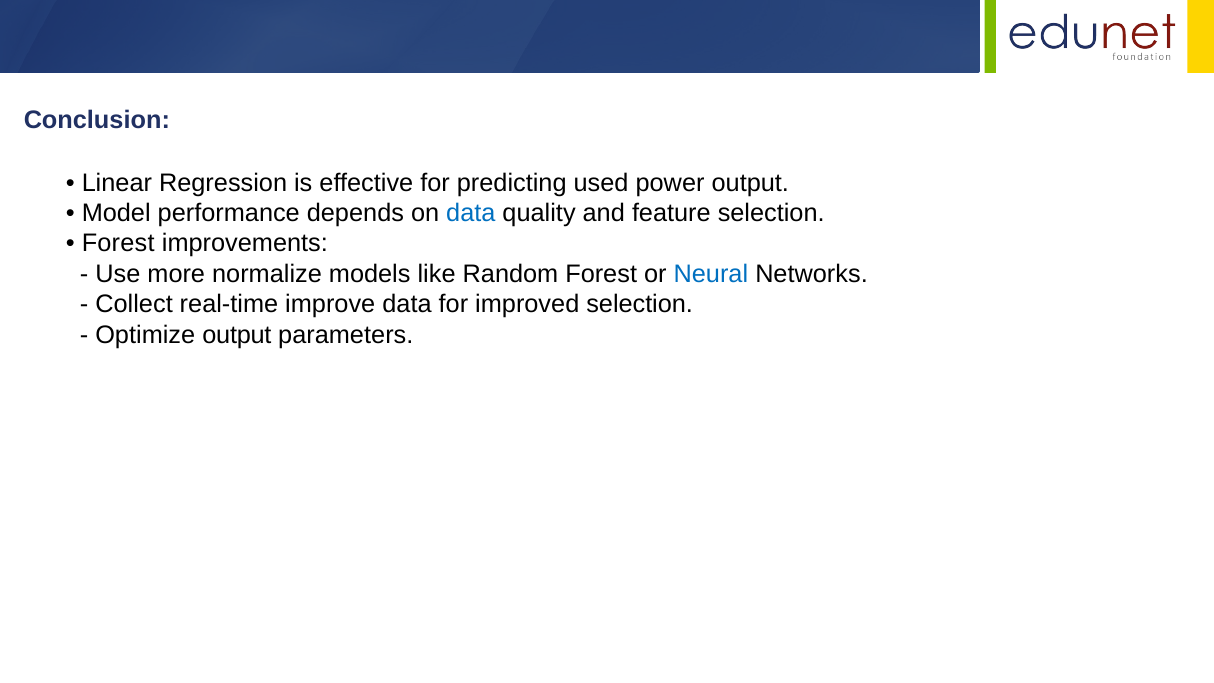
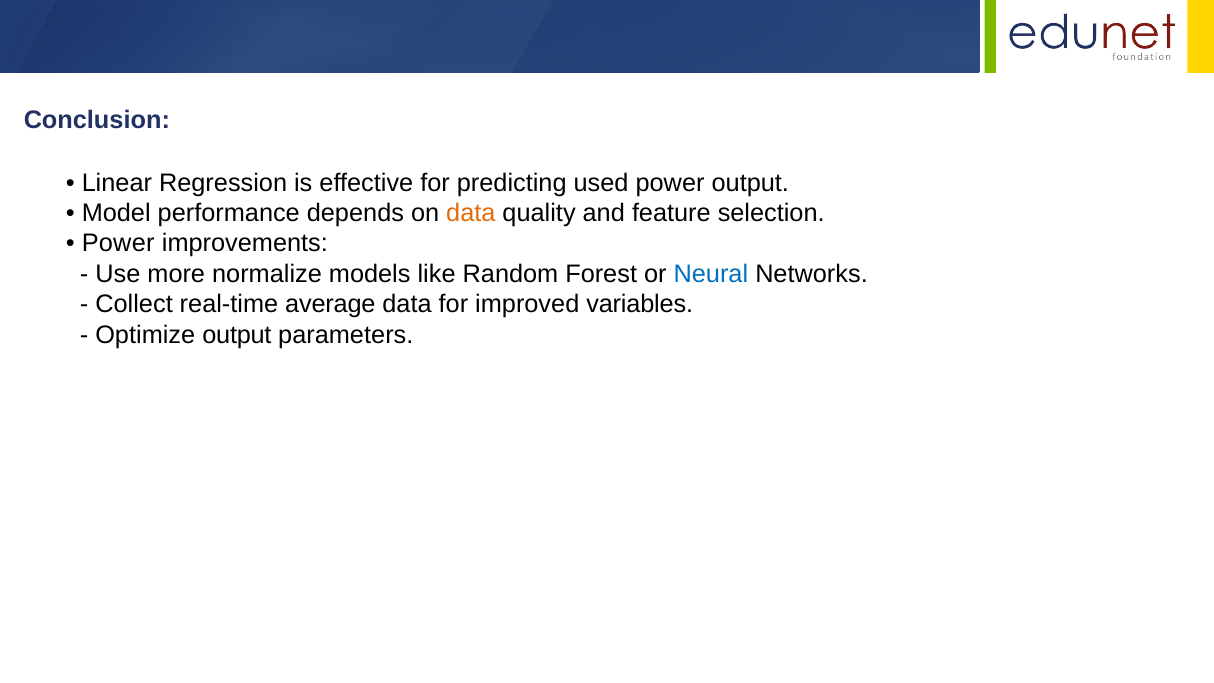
data at (471, 213) colour: blue -> orange
Forest at (118, 244): Forest -> Power
improve: improve -> average
improved selection: selection -> variables
